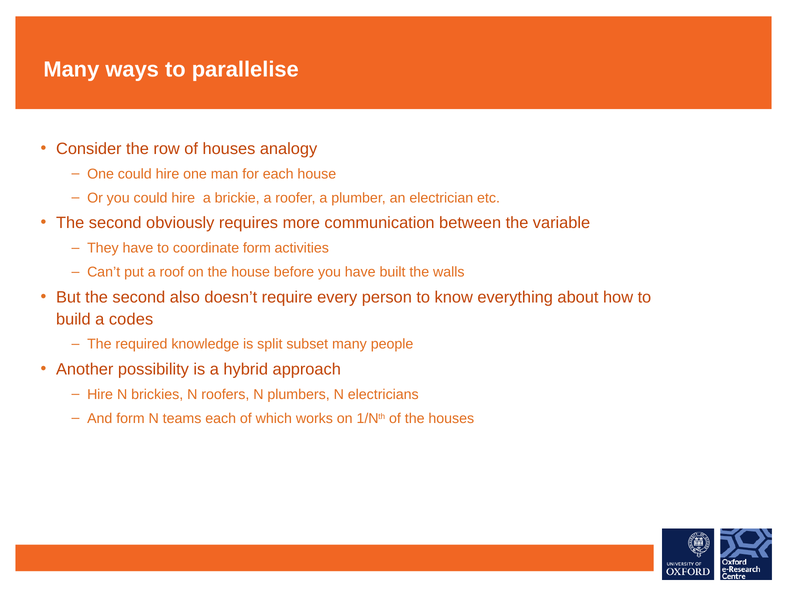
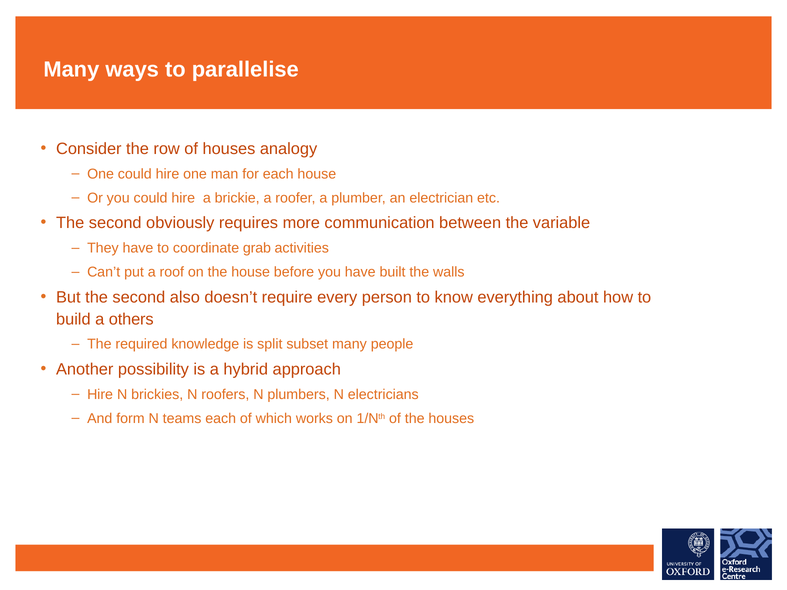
coordinate form: form -> grab
codes: codes -> others
